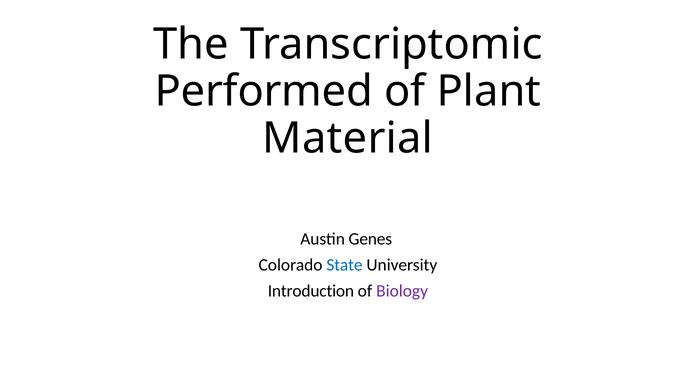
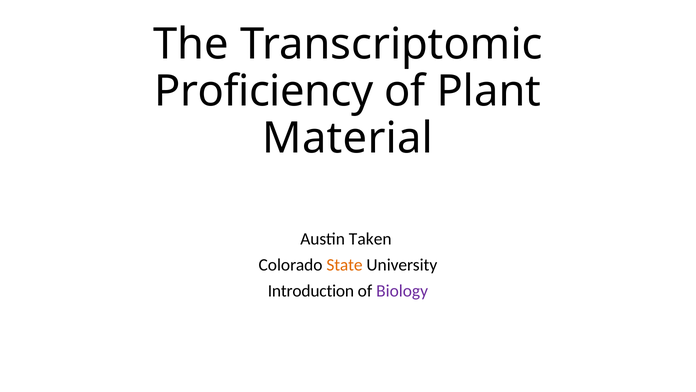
Performed: Performed -> Proficiency
Genes: Genes -> Taken
State colour: blue -> orange
